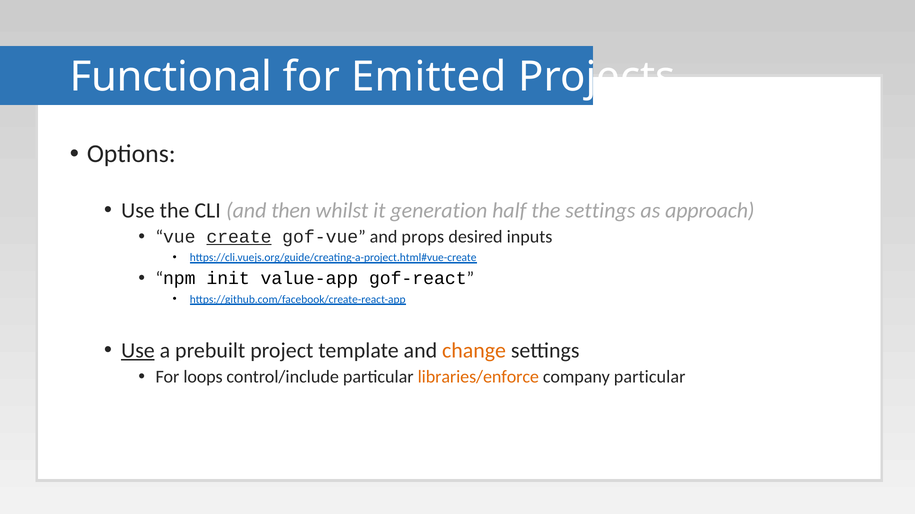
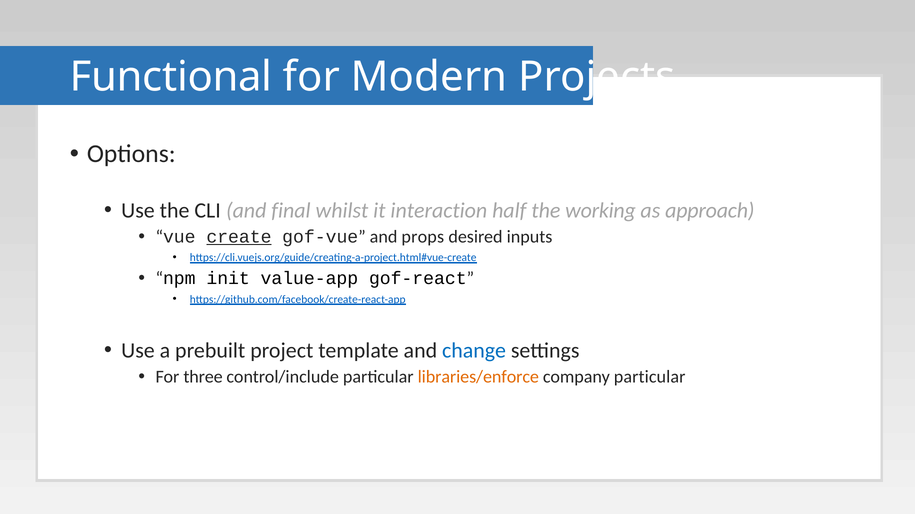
Emitted: Emitted -> Modern
then: then -> final
generation: generation -> interaction
the settings: settings -> working
Use at (138, 351) underline: present -> none
change colour: orange -> blue
loops: loops -> three
